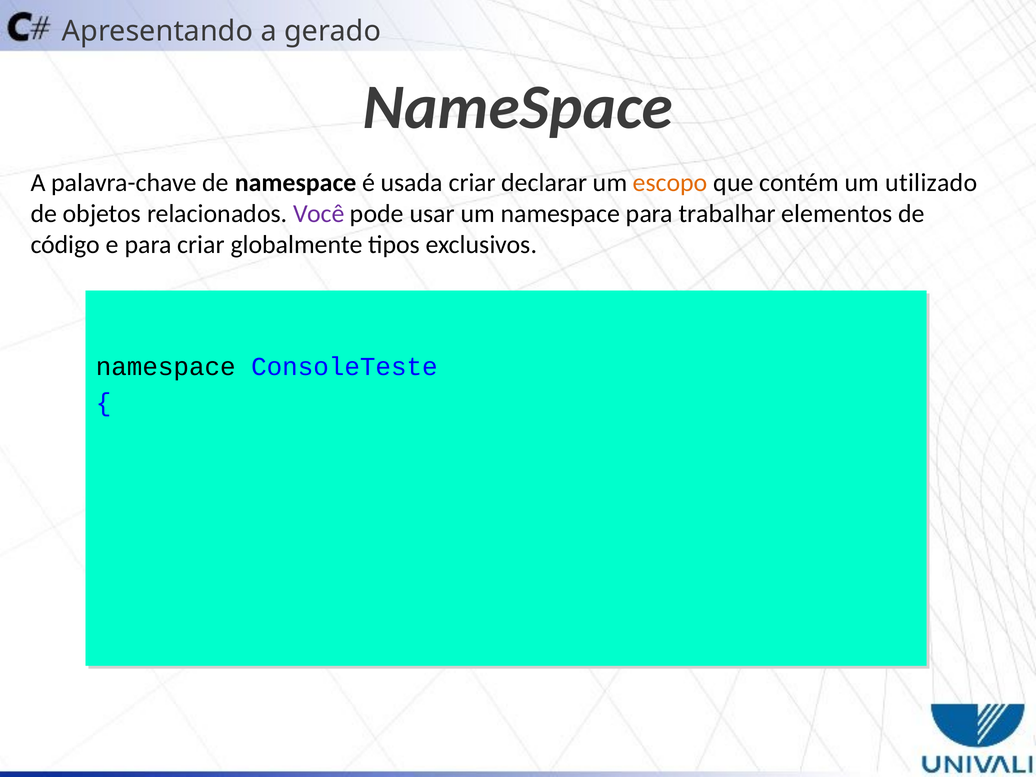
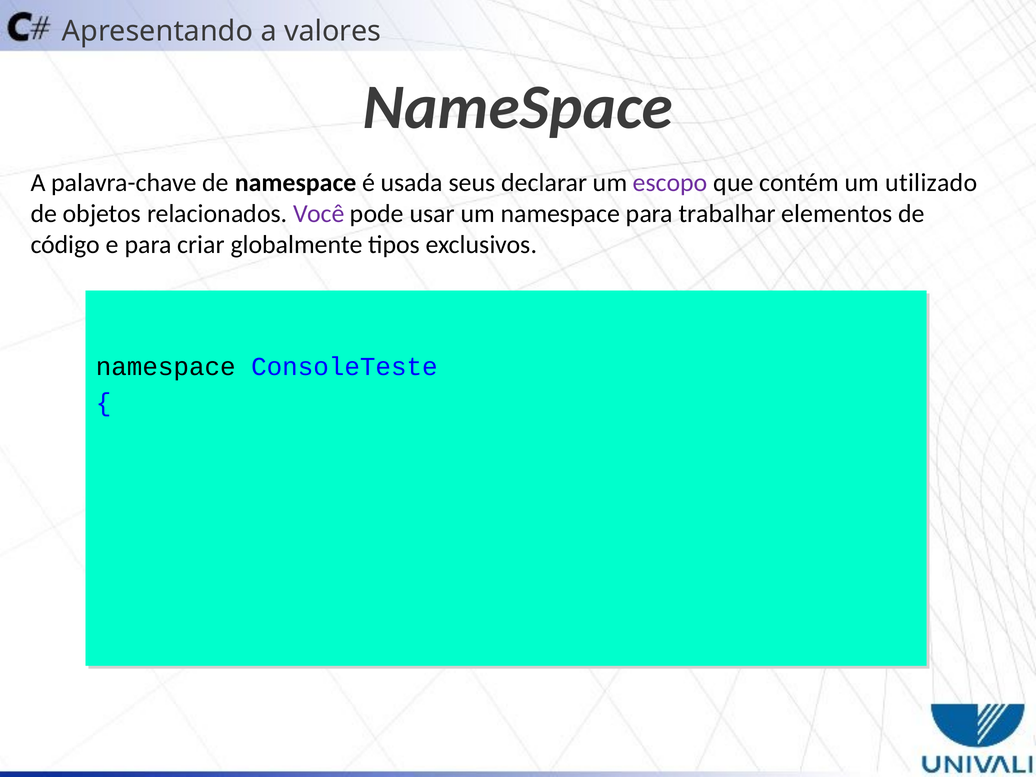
gerado: gerado -> valores
usada criar: criar -> seus
escopo colour: orange -> purple
